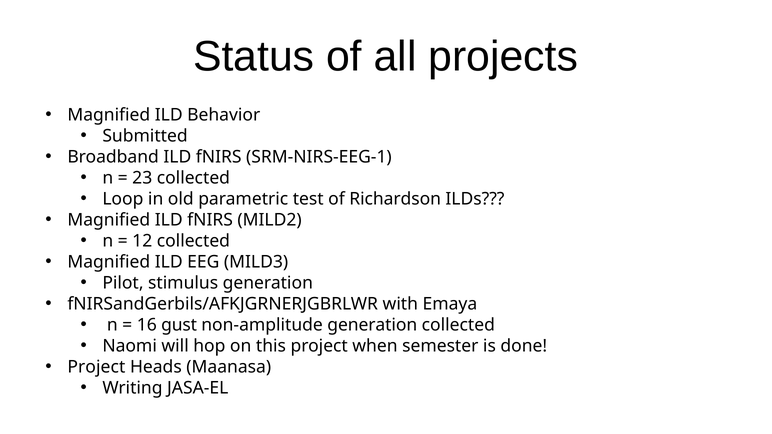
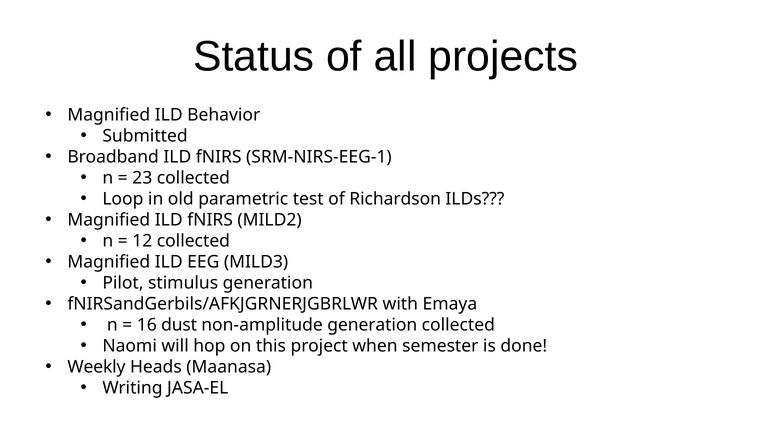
gust: gust -> dust
Project at (96, 367): Project -> Weekly
